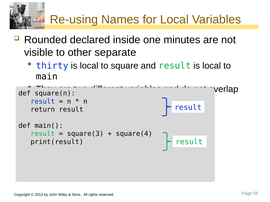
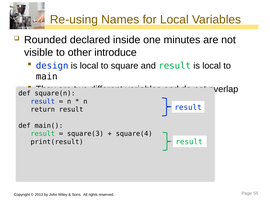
separate: separate -> introduce
thirty: thirty -> design
